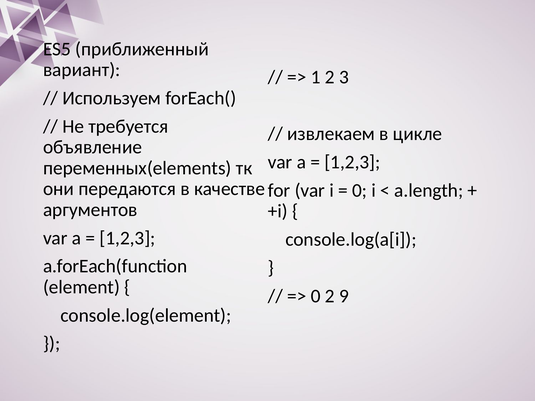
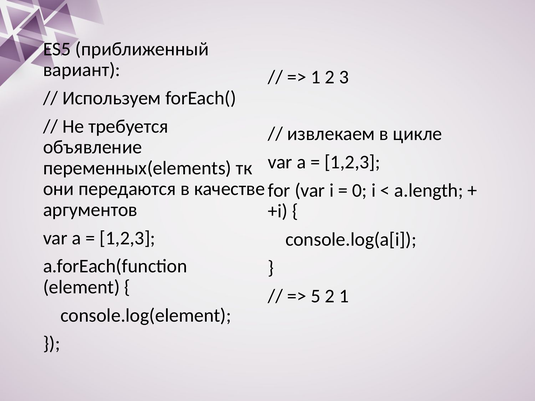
0 at (316, 296): 0 -> 5
2 9: 9 -> 1
